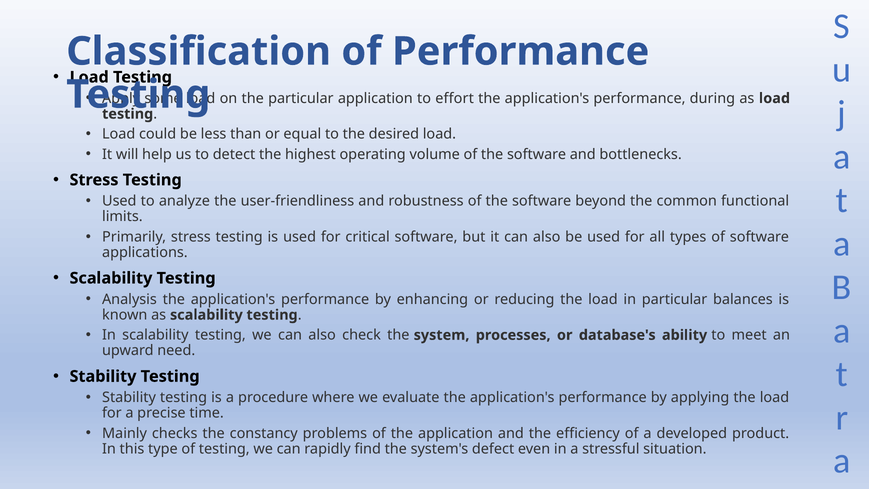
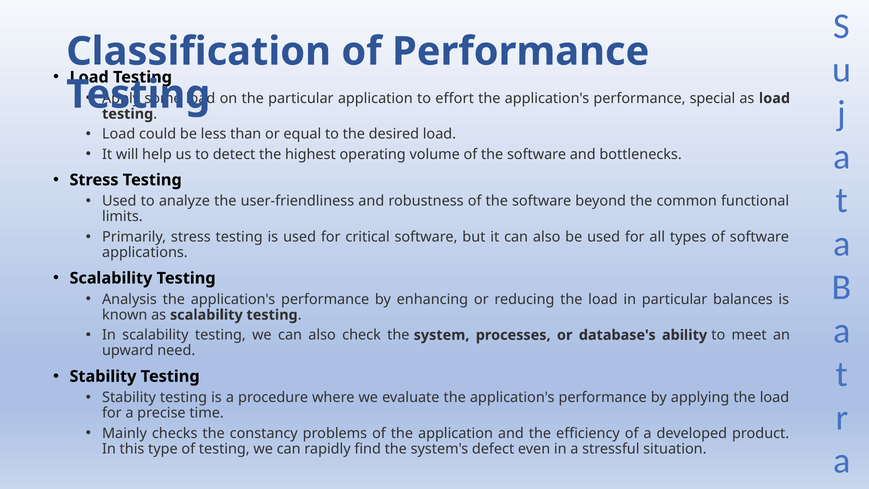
during: during -> special
